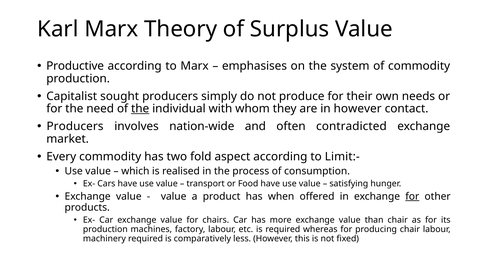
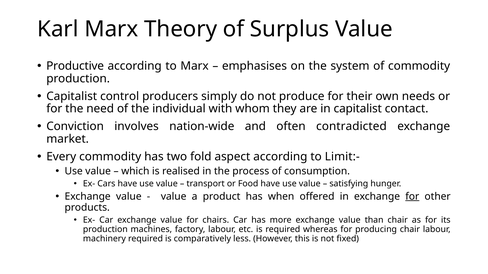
sought: sought -> control
the at (140, 109) underline: present -> none
in however: however -> capitalist
Producers at (75, 127): Producers -> Conviction
